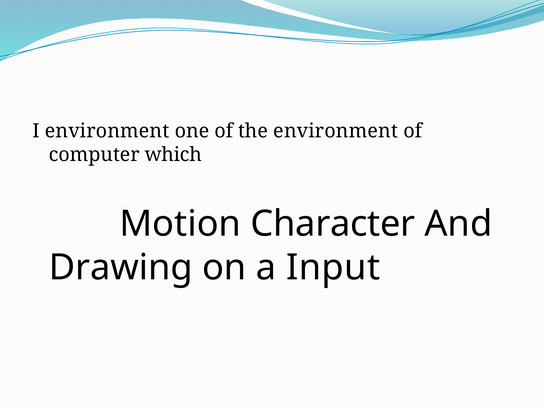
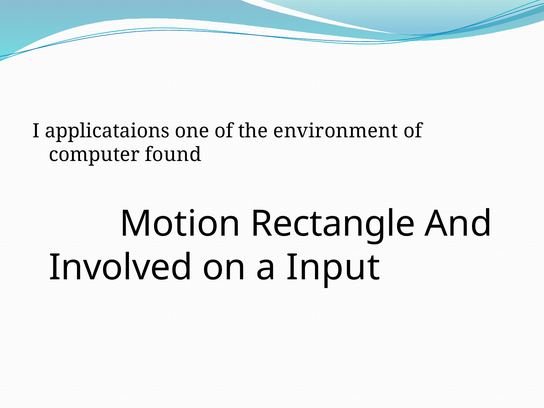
I environment: environment -> applicataions
which: which -> found
Character: Character -> Rectangle
Drawing: Drawing -> Involved
